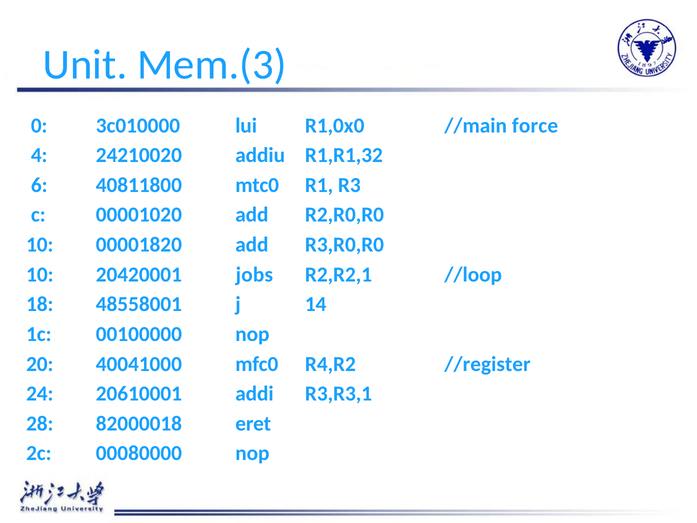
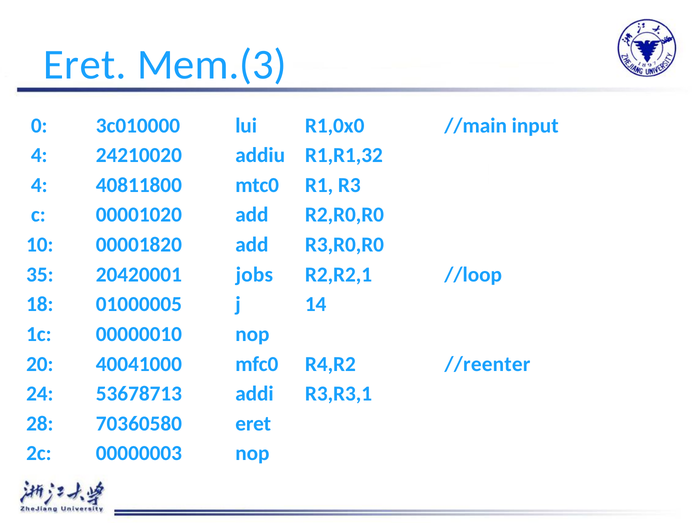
Unit at (85, 65): Unit -> Eret
force: force -> input
6 at (39, 185): 6 -> 4
10 at (40, 274): 10 -> 35
48558001: 48558001 -> 01000005
00100000: 00100000 -> 00000010
//register: //register -> //reenter
20610001: 20610001 -> 53678713
82000018: 82000018 -> 70360580
00080000: 00080000 -> 00000003
